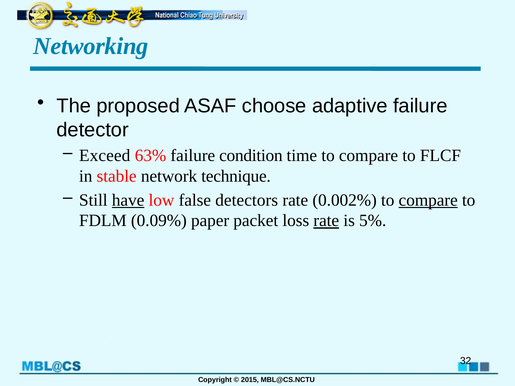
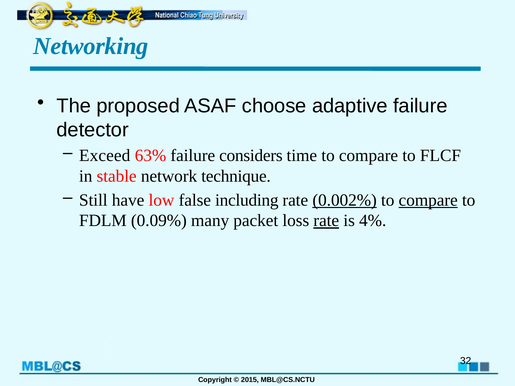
condition: condition -> considers
have underline: present -> none
detectors: detectors -> including
0.002% underline: none -> present
paper: paper -> many
5%: 5% -> 4%
